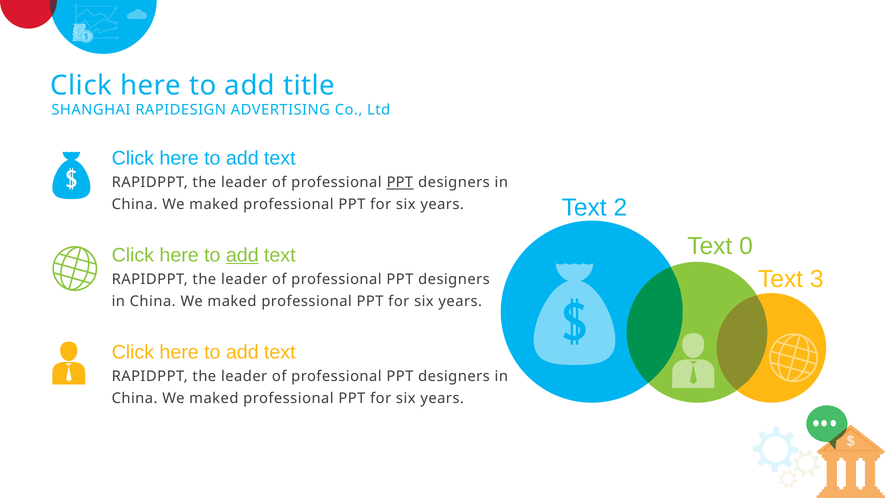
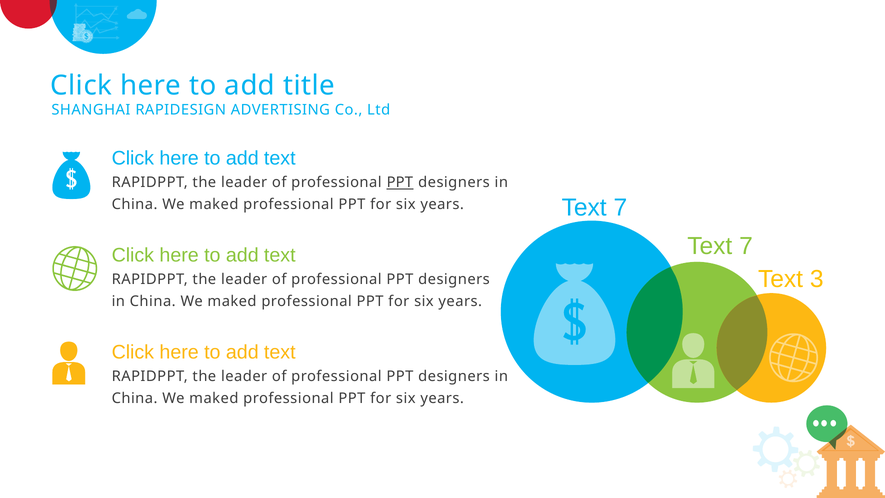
2 at (620, 208): 2 -> 7
0 at (746, 246): 0 -> 7
add at (242, 255) underline: present -> none
